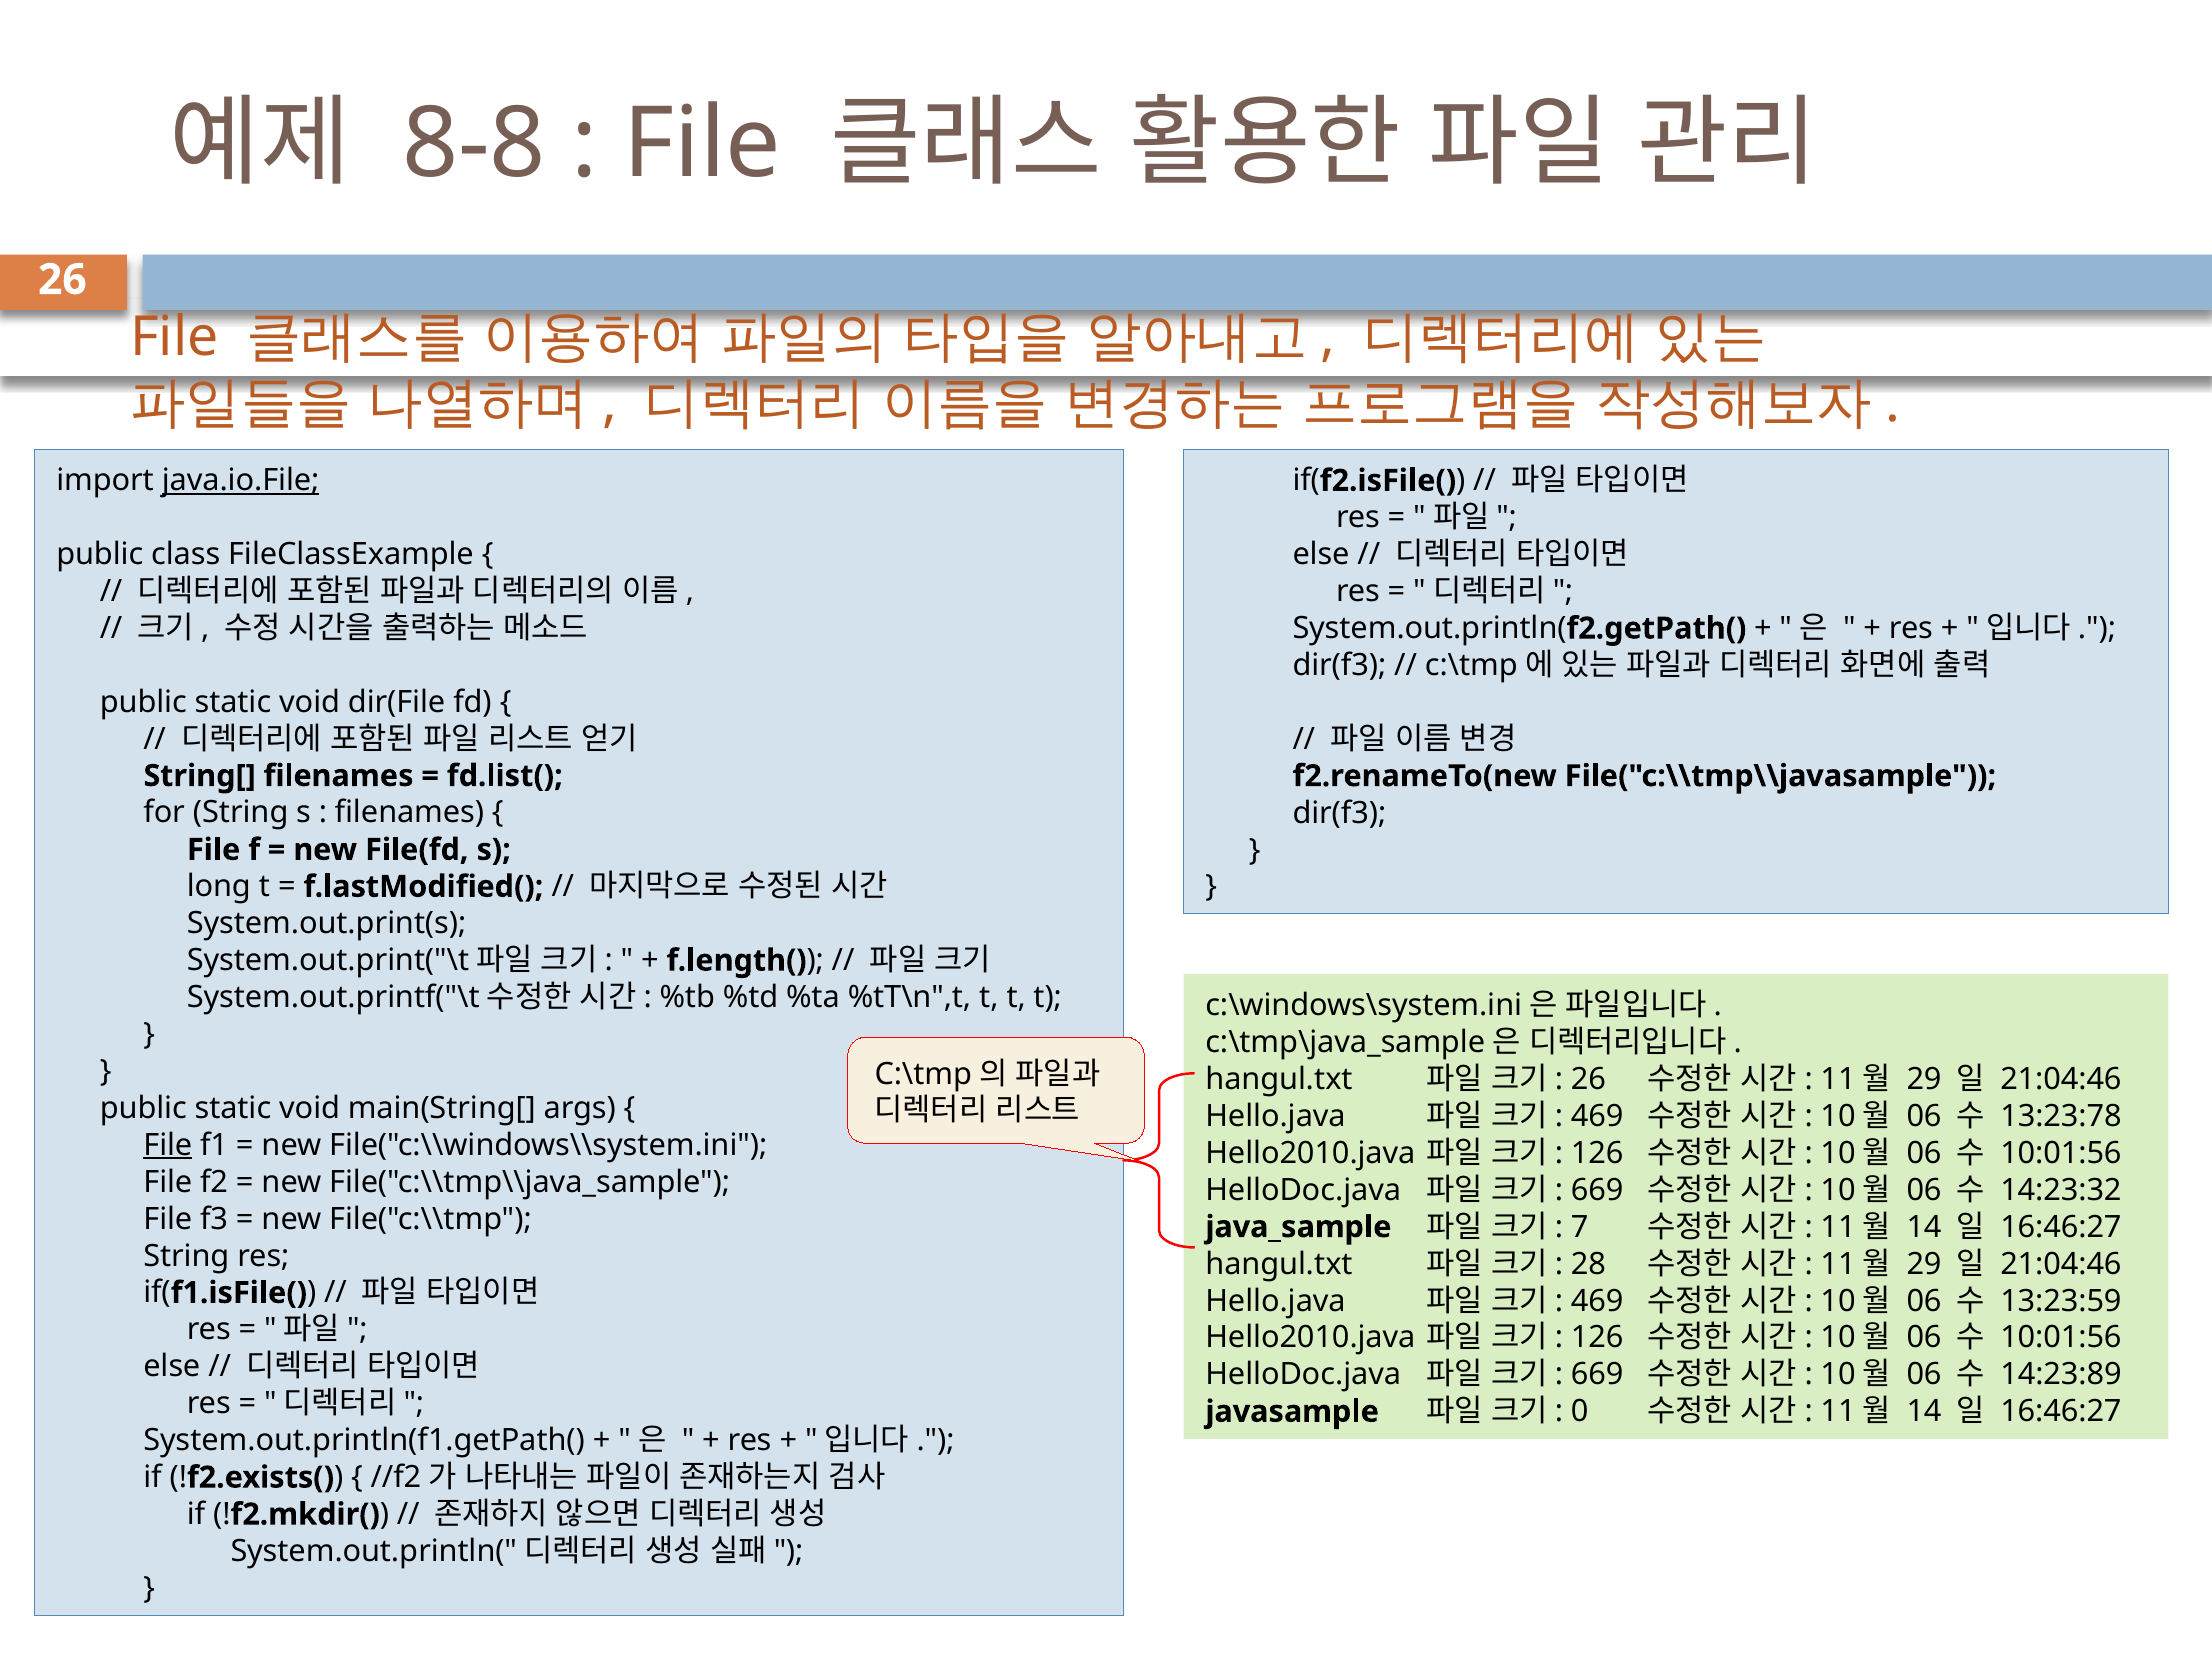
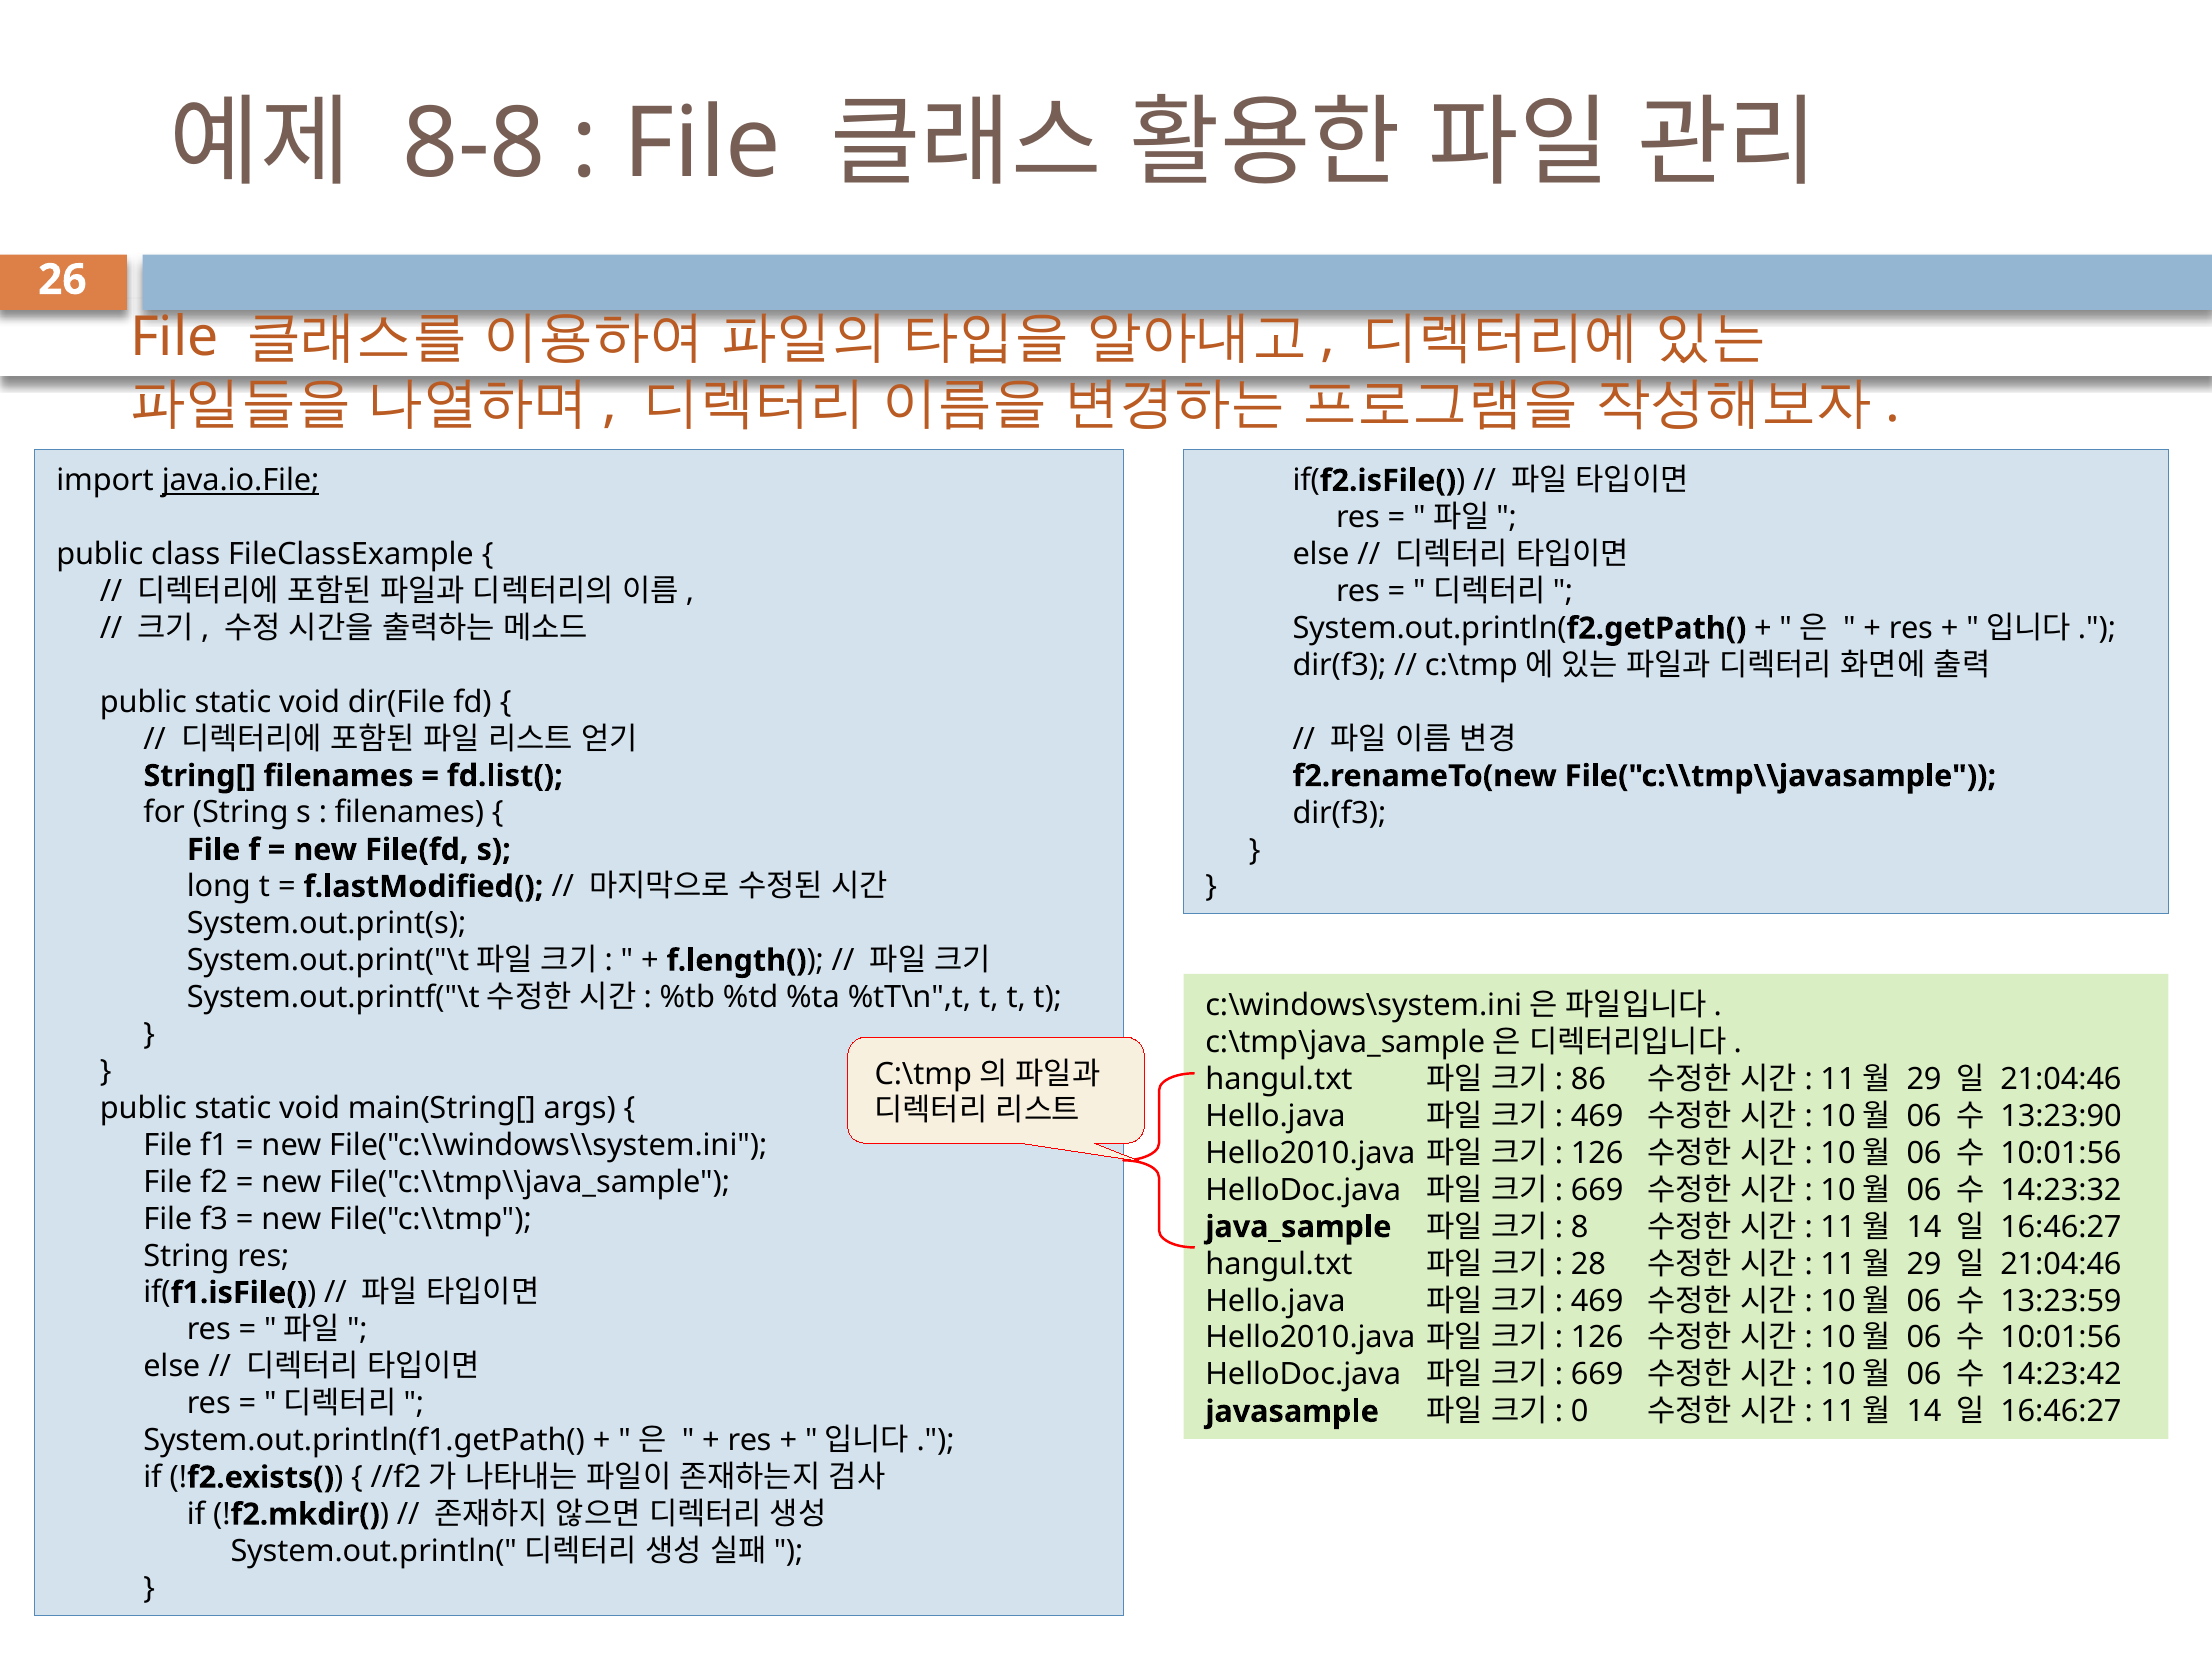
26 at (1588, 1079): 26 -> 86
13:23:78: 13:23:78 -> 13:23:90
File at (168, 1145) underline: present -> none
7: 7 -> 8
14:23:89: 14:23:89 -> 14:23:42
